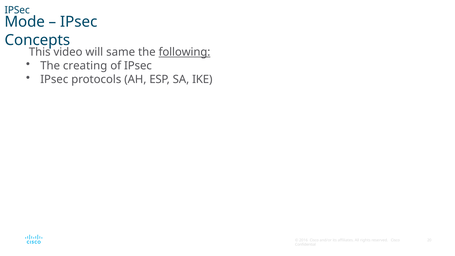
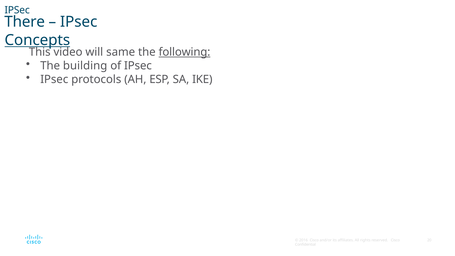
Mode: Mode -> There
Concepts underline: none -> present
creating: creating -> building
